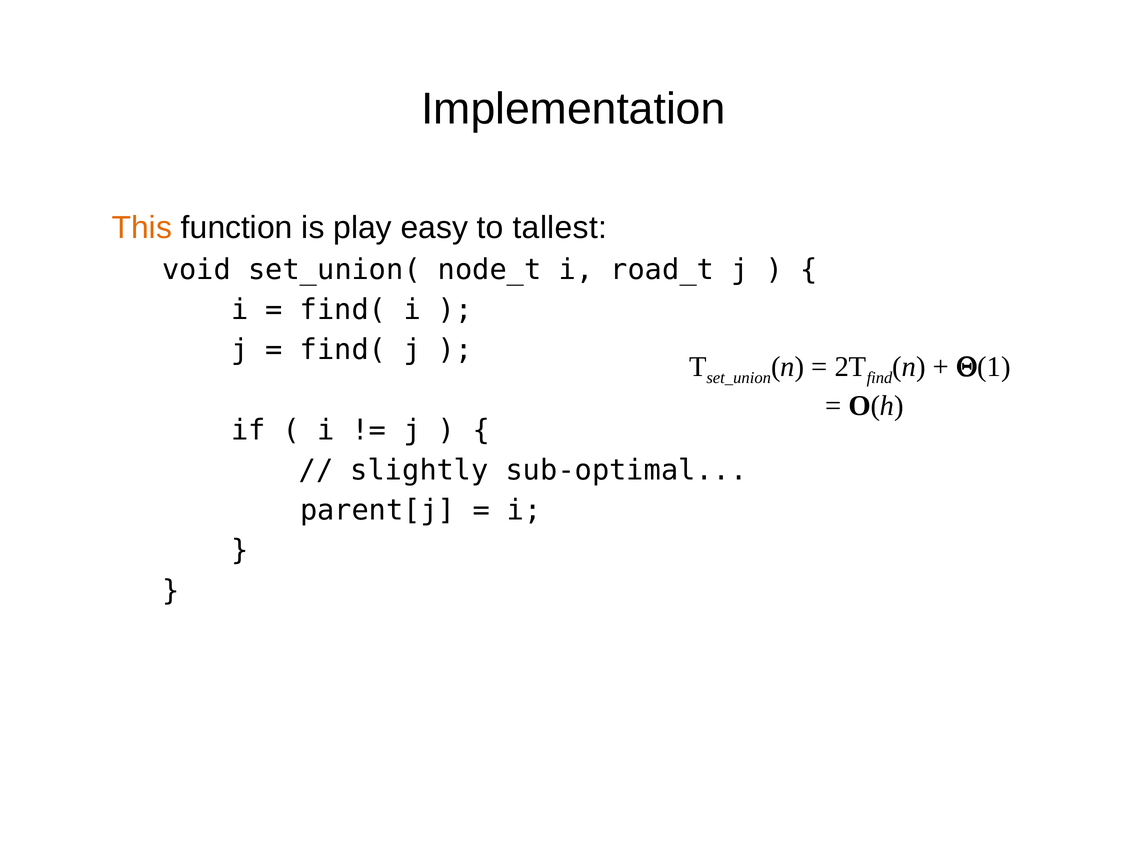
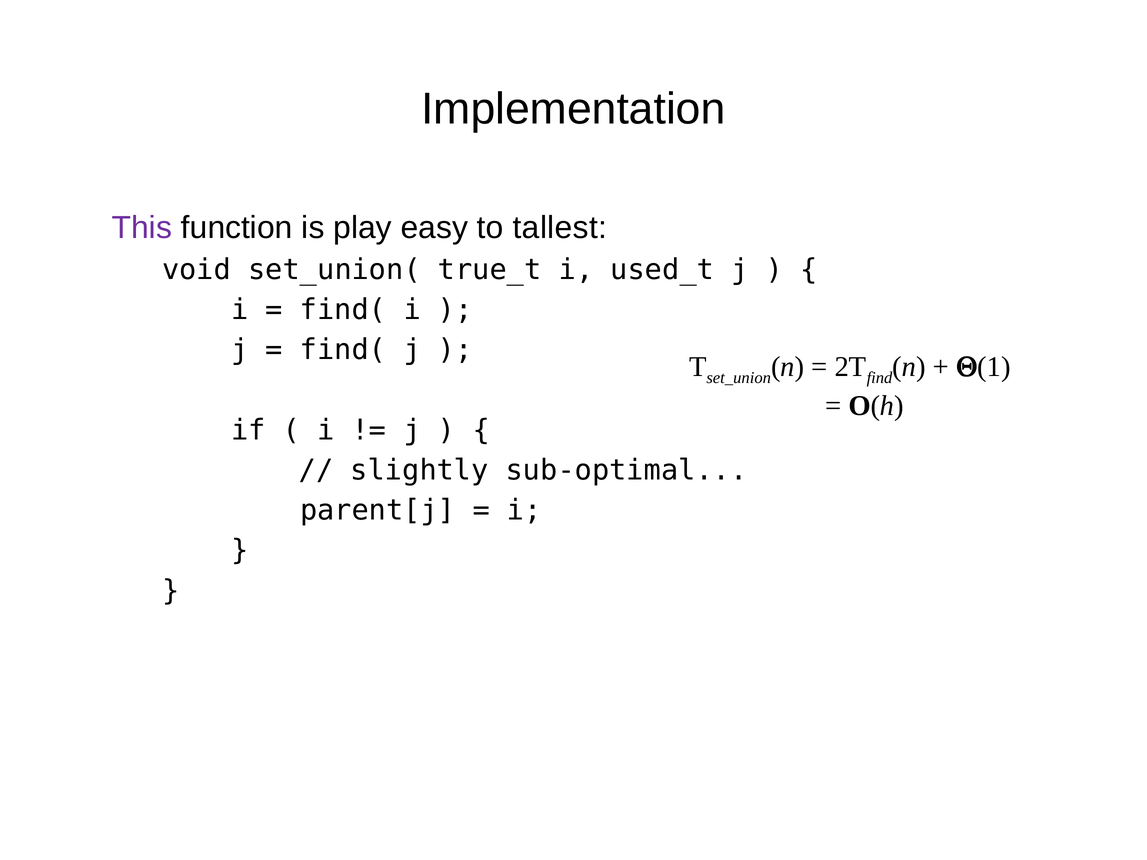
This colour: orange -> purple
node_t: node_t -> true_t
road_t: road_t -> used_t
